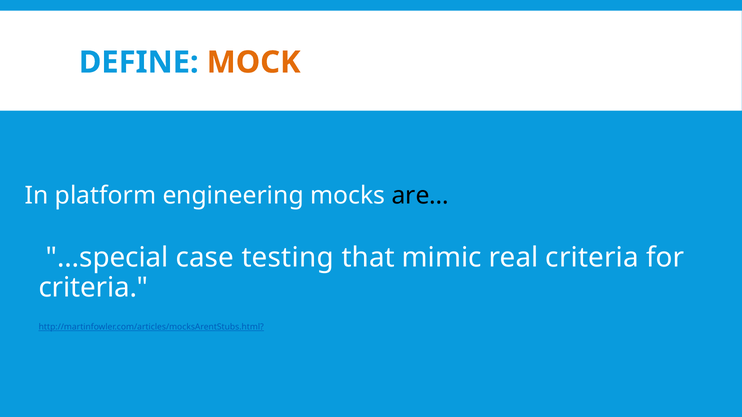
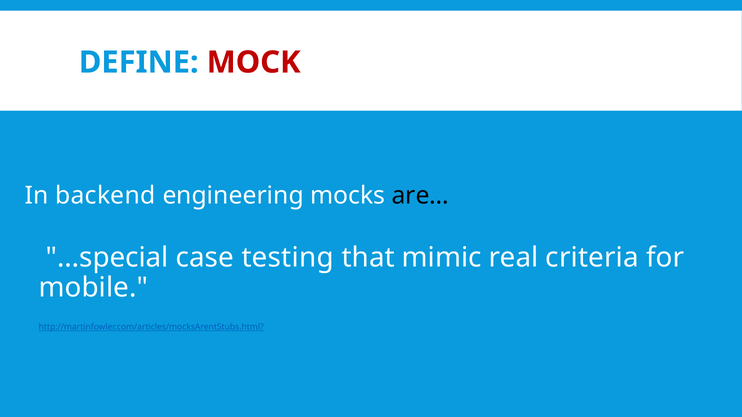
MOCK colour: orange -> red
platform: platform -> backend
criteria at (93, 288): criteria -> mobile
